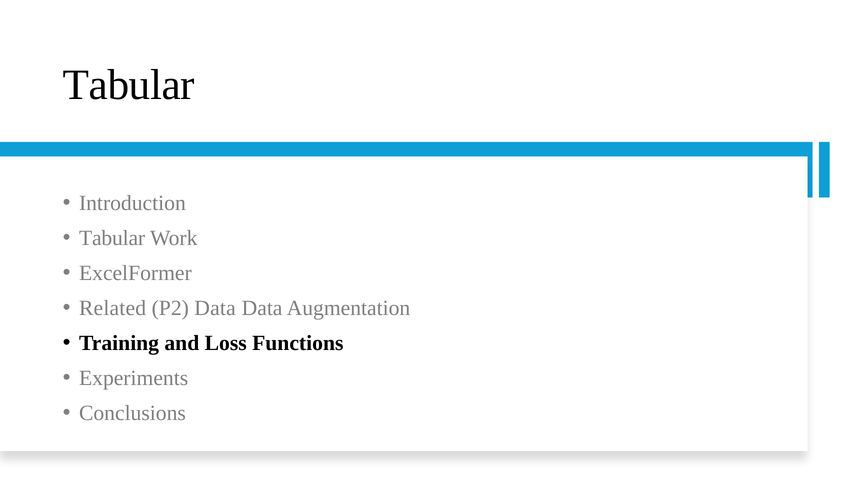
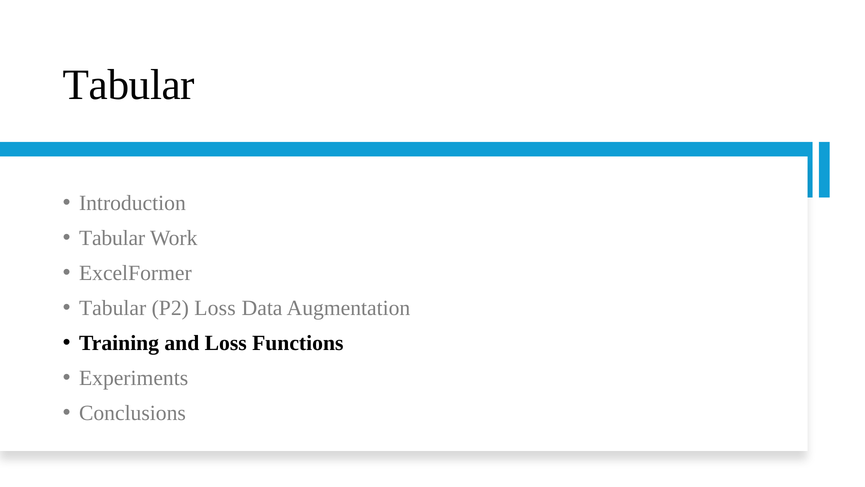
Related at (113, 308): Related -> Tabular
P2 Data: Data -> Loss
